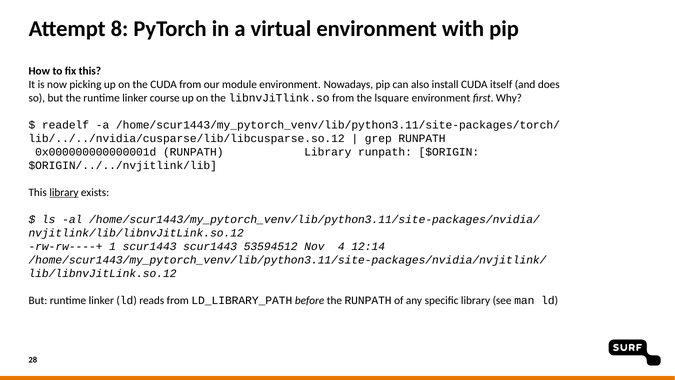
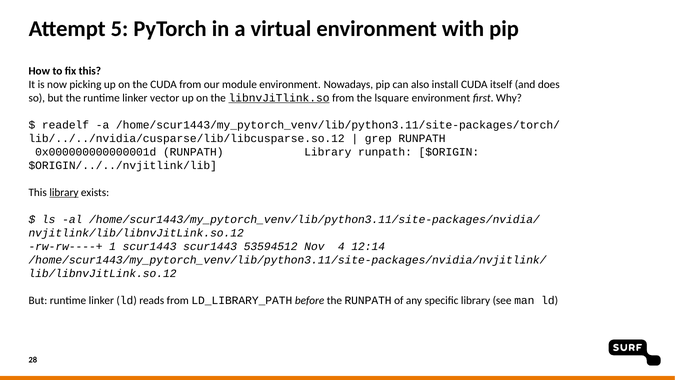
8: 8 -> 5
course: course -> vector
libnvJiTlink.so underline: none -> present
